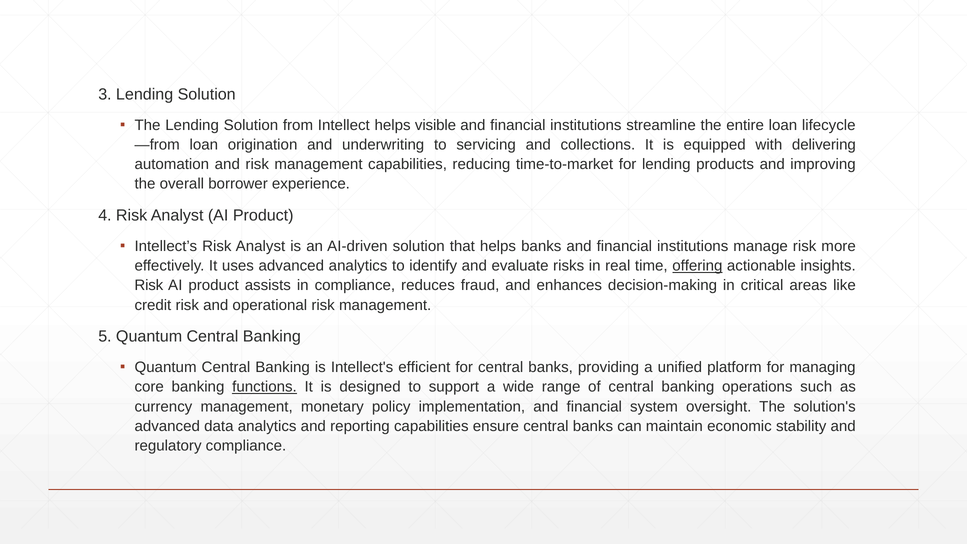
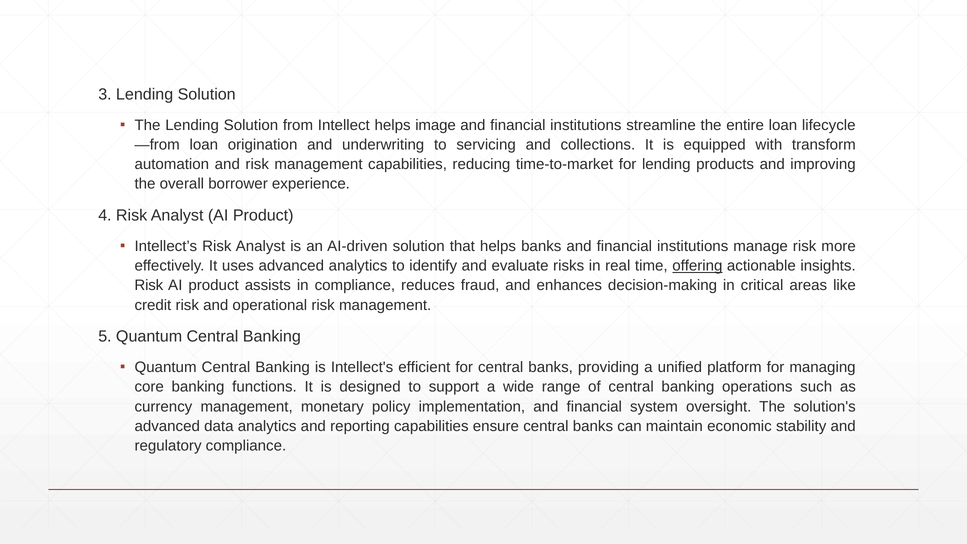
visible: visible -> image
delivering: delivering -> transform
functions underline: present -> none
